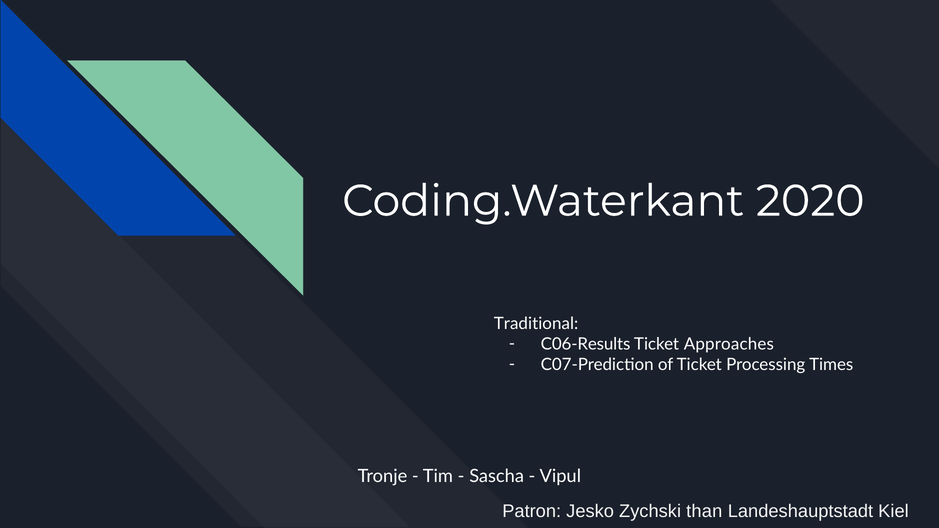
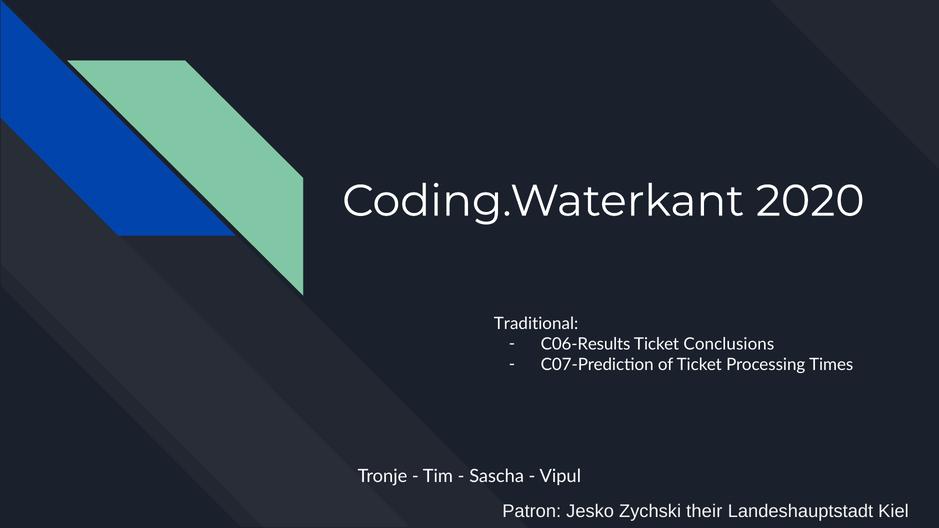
Approaches: Approaches -> Conclusions
than: than -> their
